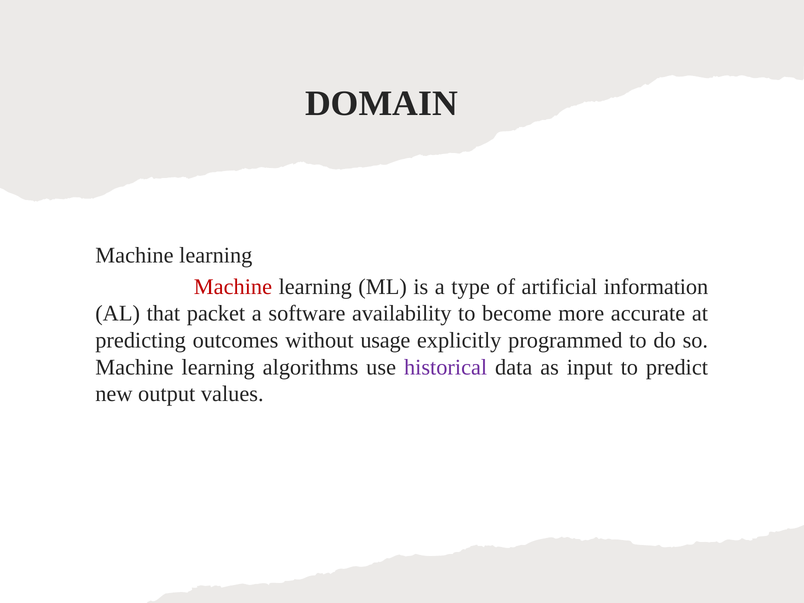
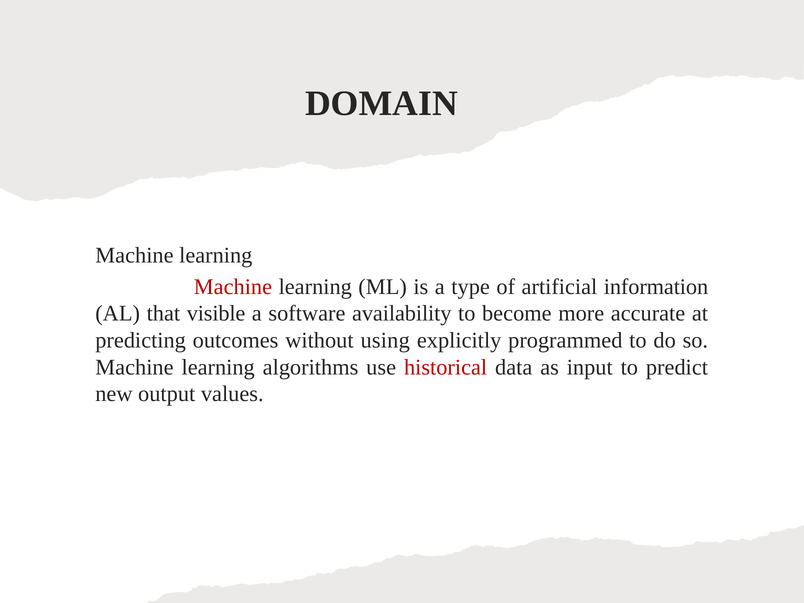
packet: packet -> visible
usage: usage -> using
historical colour: purple -> red
